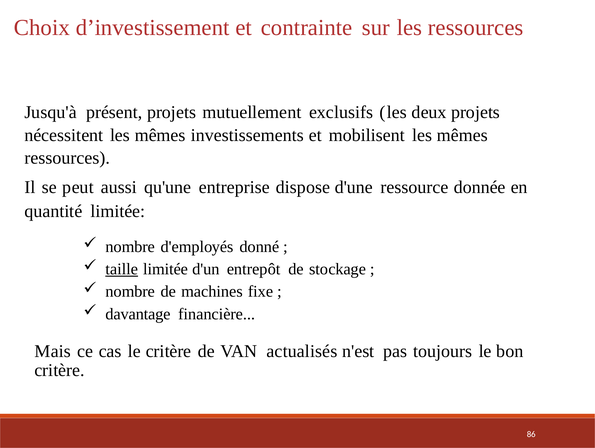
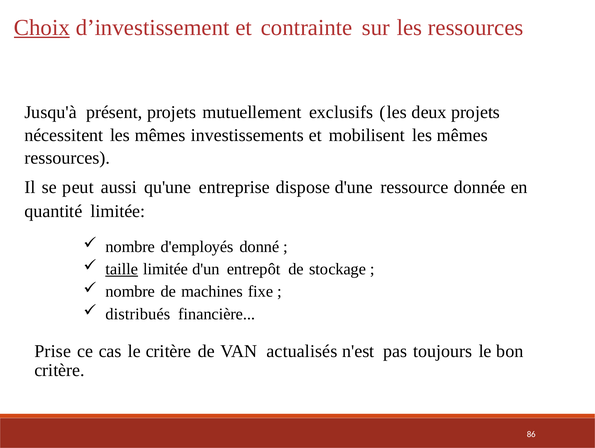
Choix underline: none -> present
davantage: davantage -> distribués
Mais: Mais -> Prise
